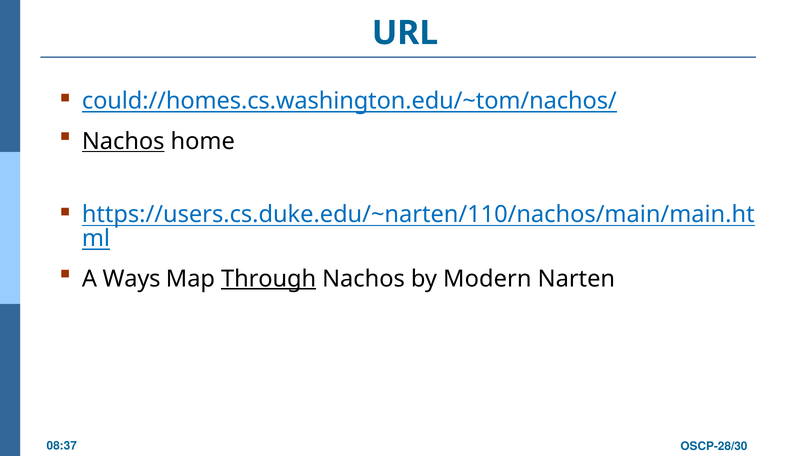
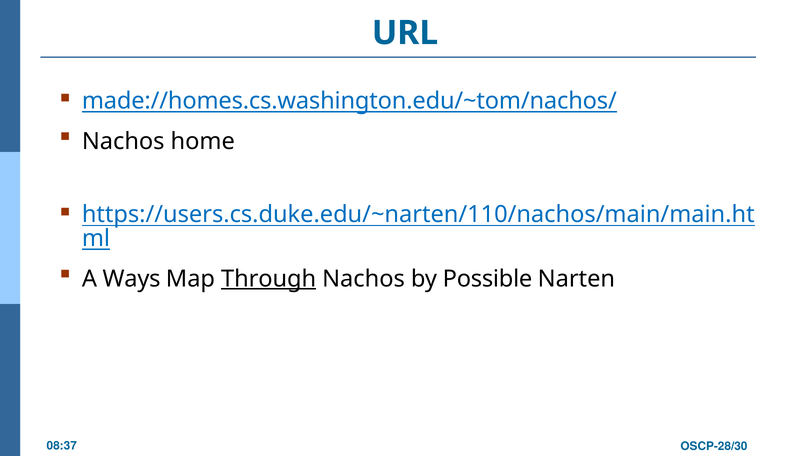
could://homes.cs.washington.edu/~tom/nachos/: could://homes.cs.washington.edu/~tom/nachos/ -> made://homes.cs.washington.edu/~tom/nachos/
Nachos at (123, 141) underline: present -> none
Modern: Modern -> Possible
